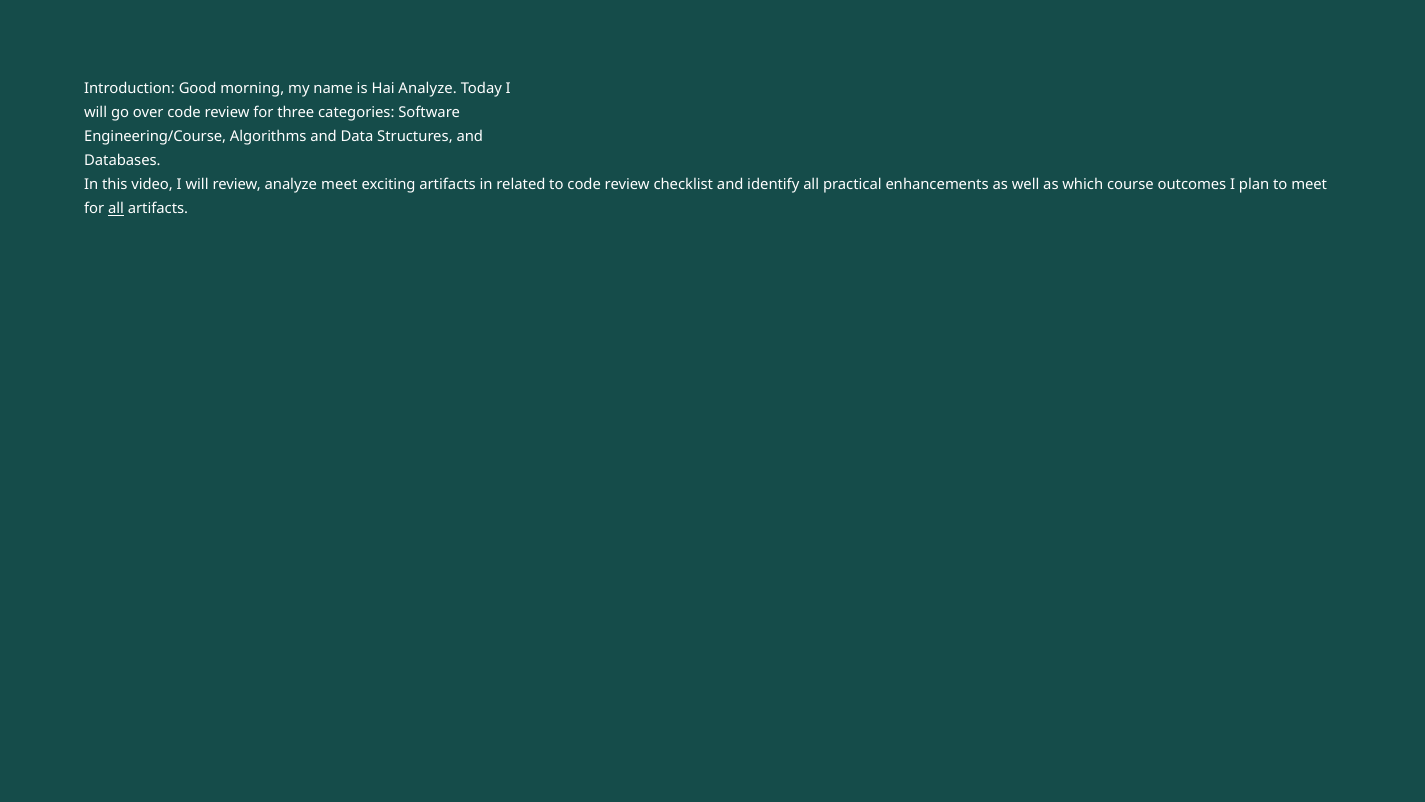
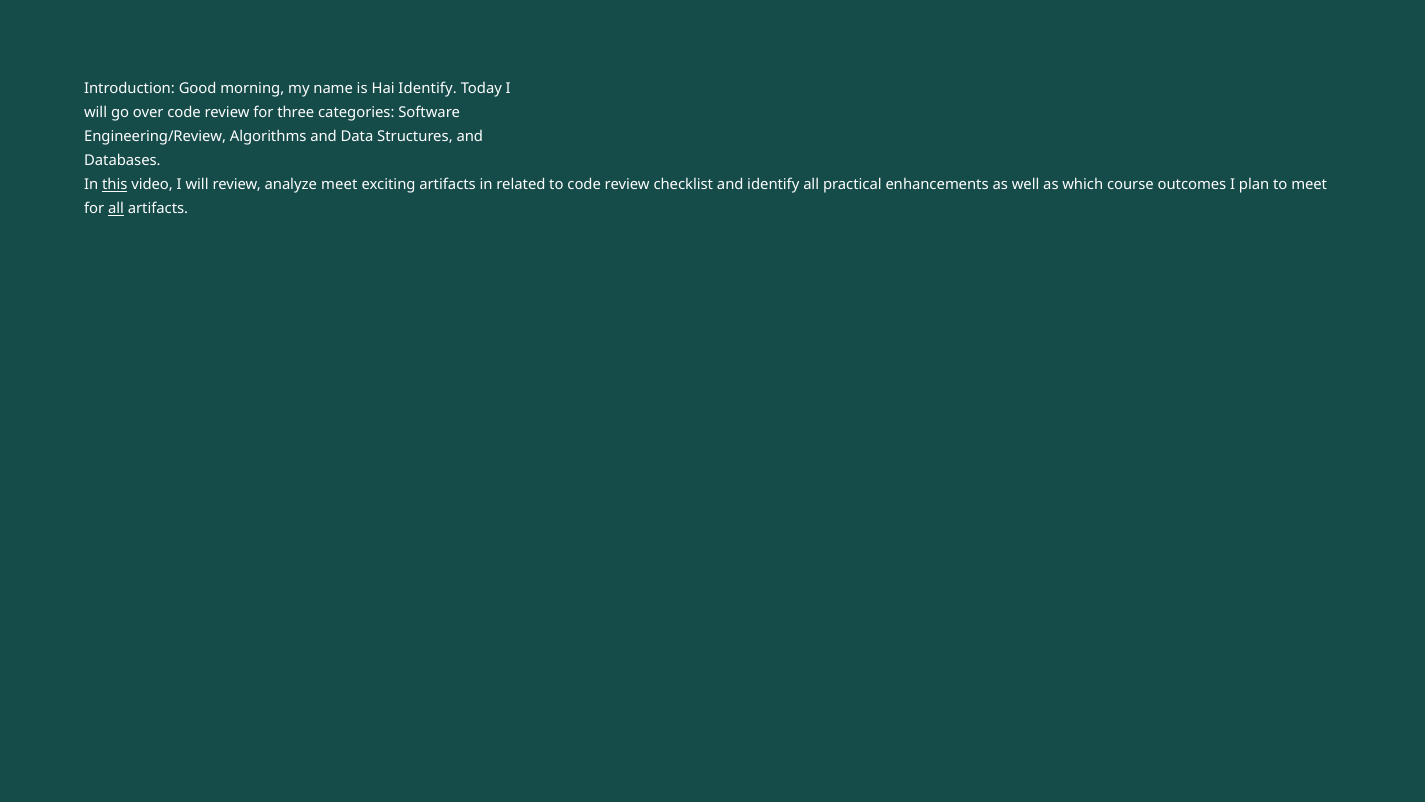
Hai Analyze: Analyze -> Identify
Engineering/Course: Engineering/Course -> Engineering/Review
this underline: none -> present
